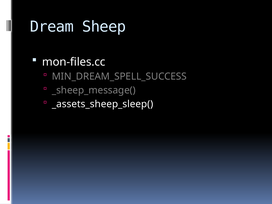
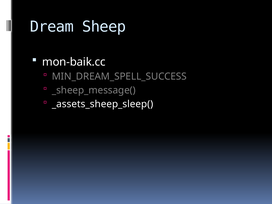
mon-files.cc: mon-files.cc -> mon-baik.cc
